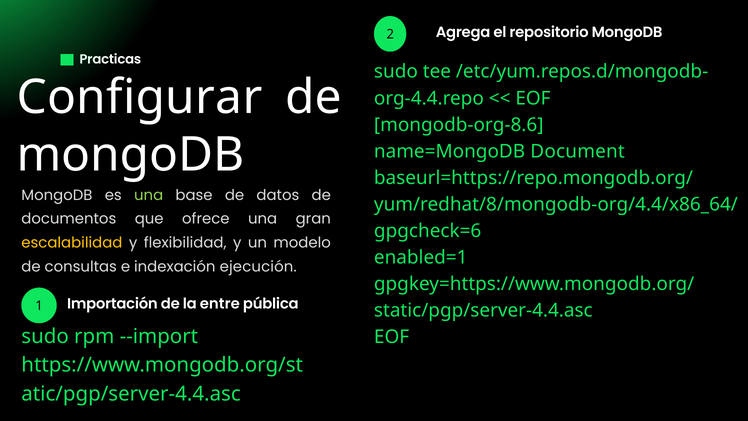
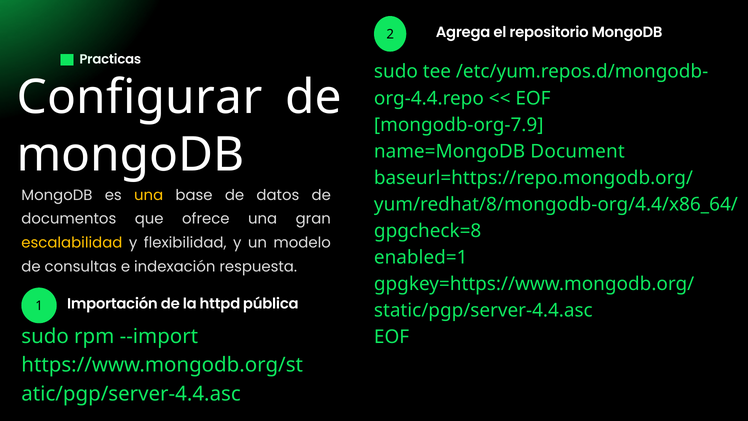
mongodb-org-8.6: mongodb-org-8.6 -> mongodb-org-7.9
una at (149, 195) colour: light green -> yellow
gpgcheck=6: gpgcheck=6 -> gpgcheck=8
ejecución: ejecución -> respuesta
entre: entre -> httpd
